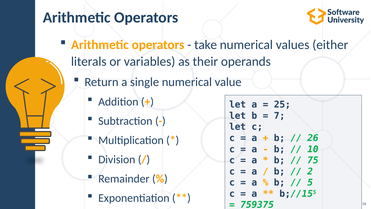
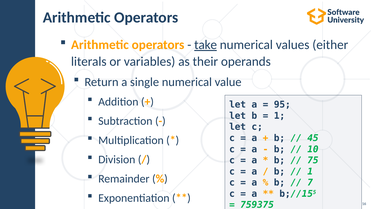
take underline: none -> present
25: 25 -> 95
7 at (279, 116): 7 -> 1
26: 26 -> 45
2 at (310, 171): 2 -> 1
5: 5 -> 7
